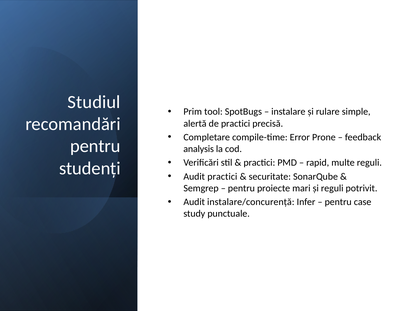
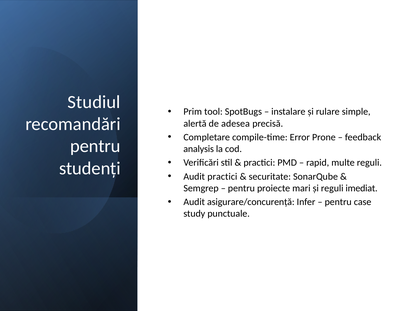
de practici: practici -> adesea
potrivit: potrivit -> imediat
instalare/concurență: instalare/concurență -> asigurare/concurență
